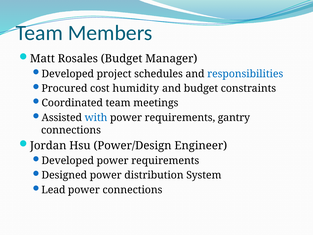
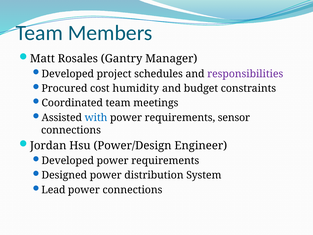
Rosales Budget: Budget -> Gantry
responsibilities colour: blue -> purple
gantry: gantry -> sensor
